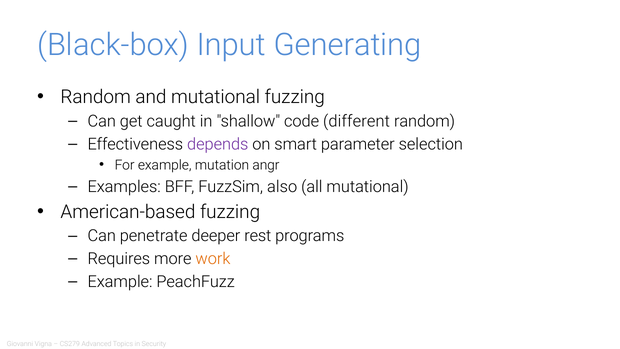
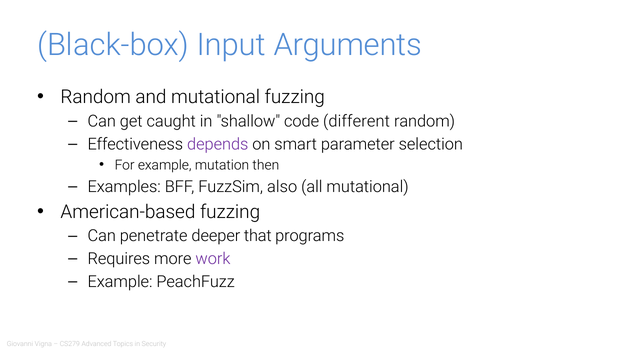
Generating: Generating -> Arguments
angr: angr -> then
rest: rest -> that
work colour: orange -> purple
